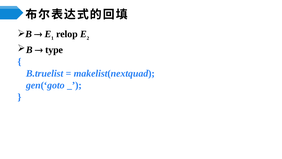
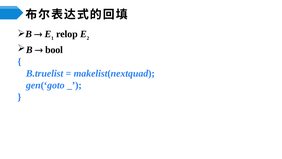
type: type -> bool
